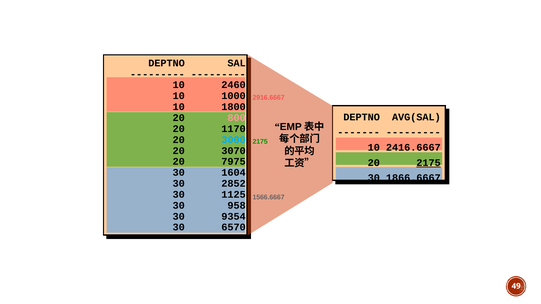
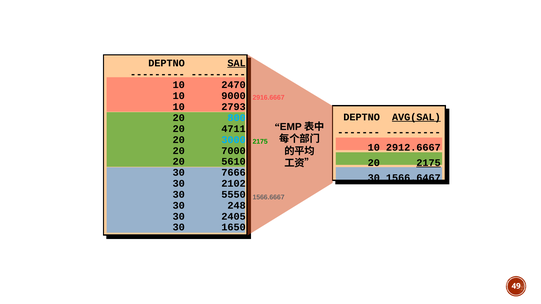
SAL underline: none -> present
2460: 2460 -> 2470
1000: 1000 -> 9000
1800: 1800 -> 2793
AVG(SAL underline: none -> present
800 colour: pink -> light blue
1170: 1170 -> 4711
2416.6667: 2416.6667 -> 2912.6667
3070: 3070 -> 7000
7975: 7975 -> 5610
1604: 1604 -> 7666
1866.6667: 1866.6667 -> 1566.6467
2852: 2852 -> 2102
1125: 1125 -> 5550
958: 958 -> 248
9354: 9354 -> 2405
6570: 6570 -> 1650
